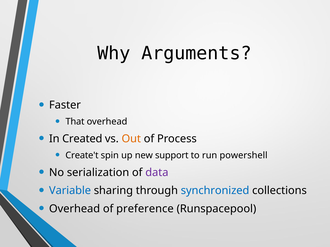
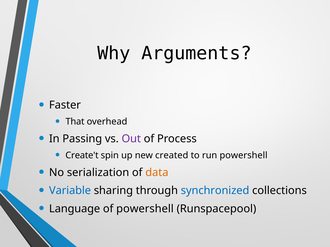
Created: Created -> Passing
Out colour: orange -> purple
support: support -> created
data colour: purple -> orange
Overhead at (75, 209): Overhead -> Language
of preference: preference -> powershell
